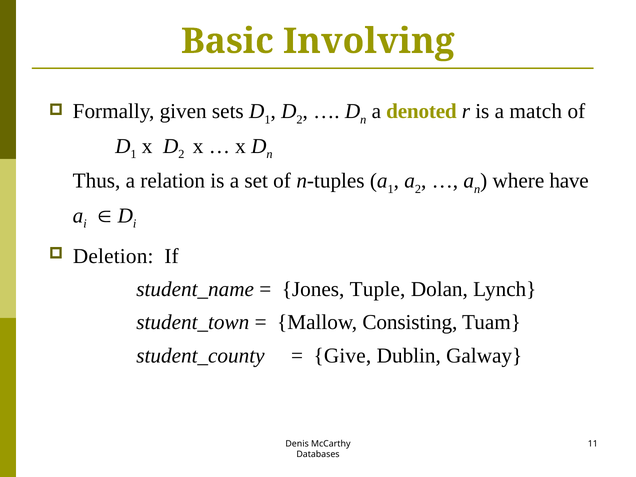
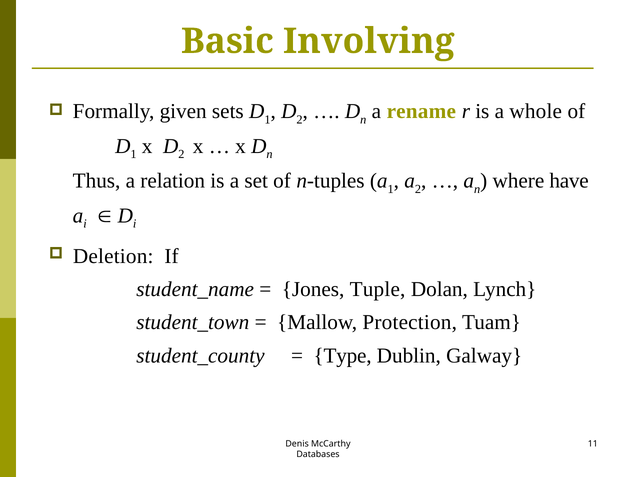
denoted: denoted -> rename
match: match -> whole
Consisting: Consisting -> Protection
Give: Give -> Type
